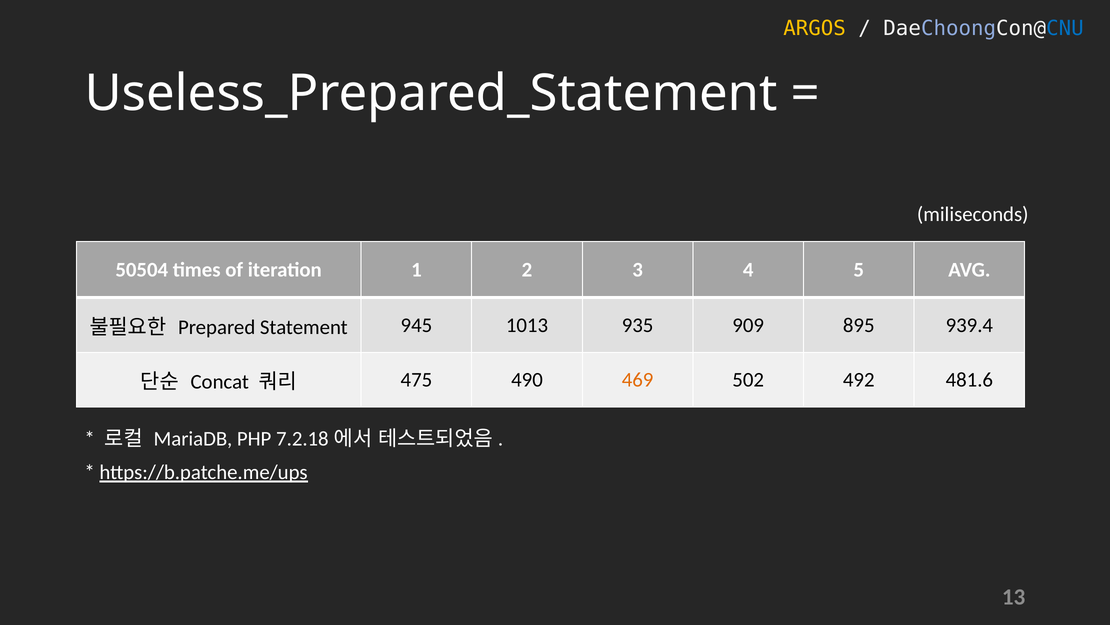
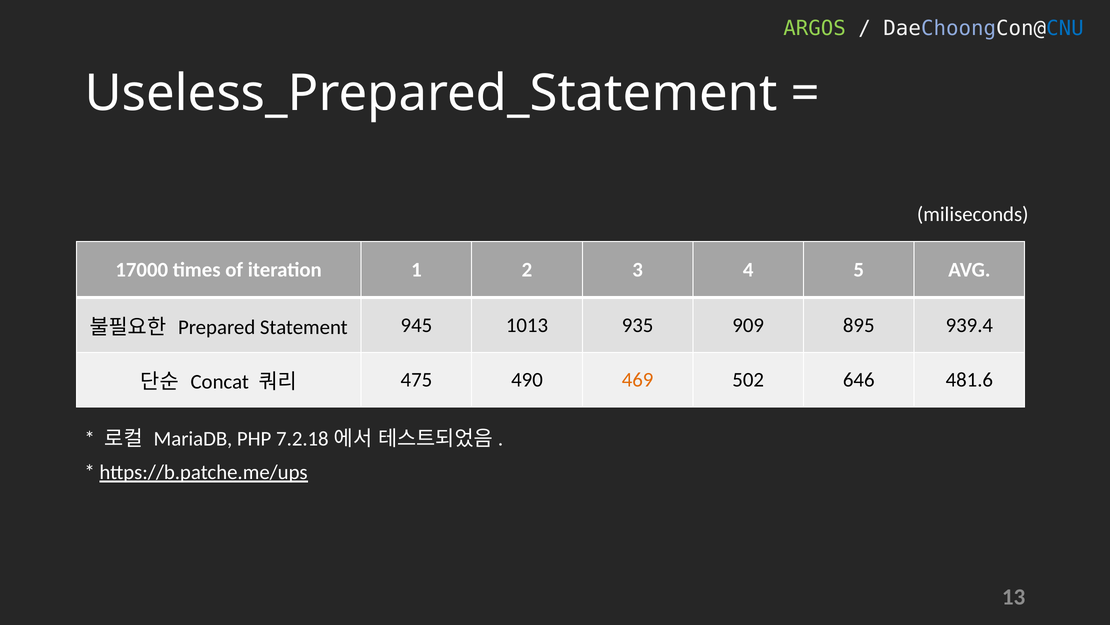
ARGOS colour: yellow -> light green
50504: 50504 -> 17000
492: 492 -> 646
